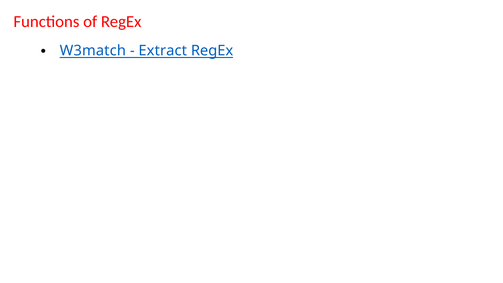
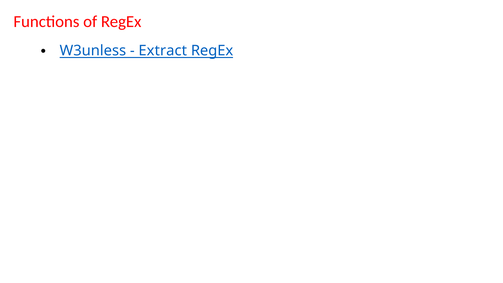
W3match: W3match -> W3unless
